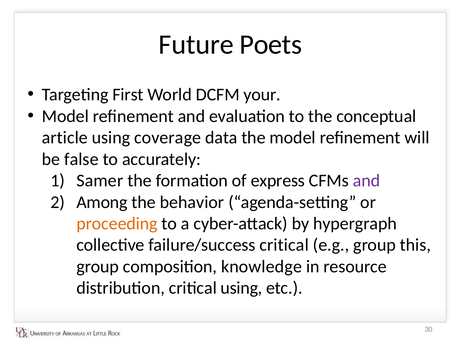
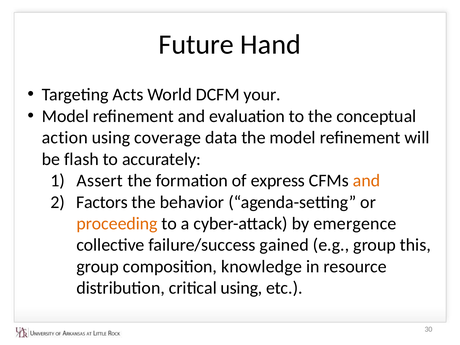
Poets: Poets -> Hand
First: First -> Acts
article: article -> action
false: false -> flash
Samer: Samer -> Assert
and at (366, 181) colour: purple -> orange
Among: Among -> Factors
hypergraph: hypergraph -> emergence
failure/success critical: critical -> gained
